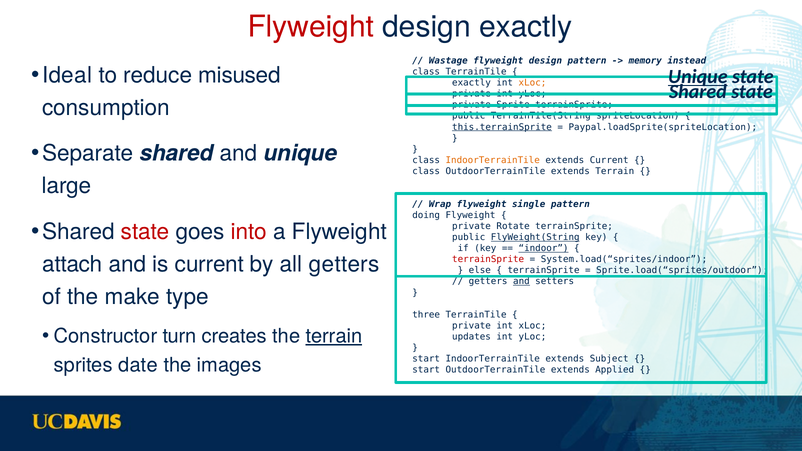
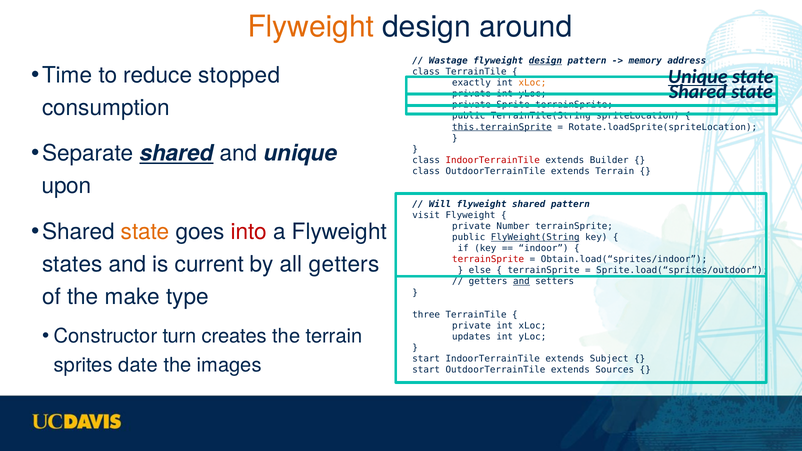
Flyweight at (311, 27) colour: red -> orange
design exactly: exactly -> around
design at (545, 61) underline: none -> present
instead: instead -> address
Ideal: Ideal -> Time
misused: misused -> stopped
Paypal.loadSprite(spriteLocation: Paypal.loadSprite(spriteLocation -> Rotate.loadSprite(spriteLocation
shared at (177, 154) underline: none -> present
IndoorTerrainTile at (493, 160) colour: orange -> red
extends Current: Current -> Builder
large: large -> upon
Wrap: Wrap -> Will
flyweight single: single -> shared
doing: doing -> visit
state at (145, 232) colour: red -> orange
Rotate: Rotate -> Number
indoor underline: present -> none
System.load(“sprites/indoor: System.load(“sprites/indoor -> Obtain.load(“sprites/indoor
attach: attach -> states
terrain at (334, 336) underline: present -> none
Applied: Applied -> Sources
